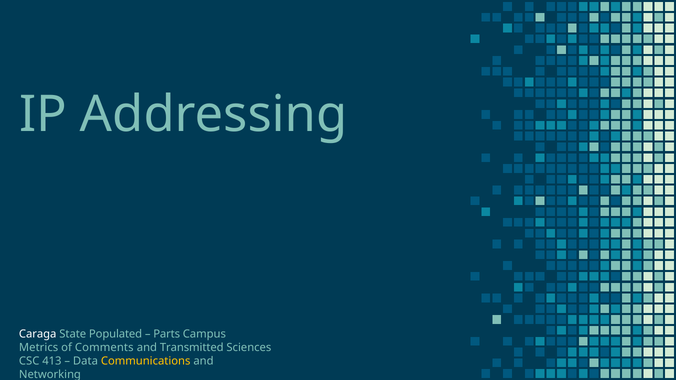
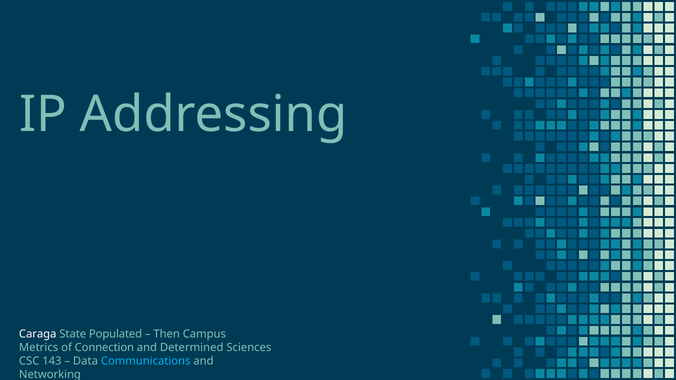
Parts: Parts -> Then
Comments: Comments -> Connection
Transmitted: Transmitted -> Determined
413: 413 -> 143
Communications colour: yellow -> light blue
